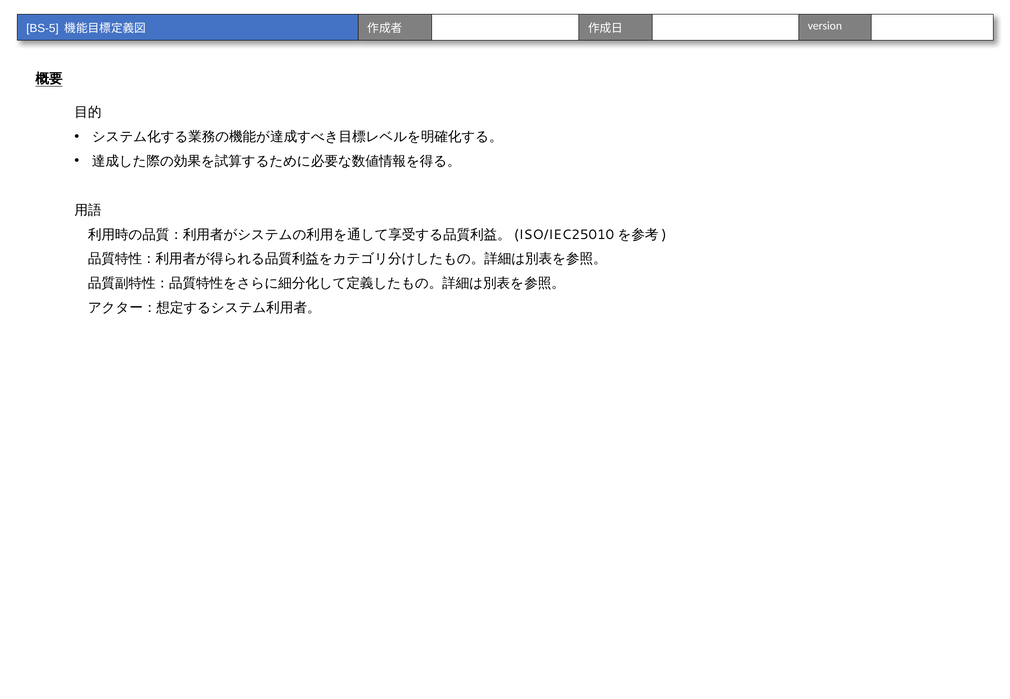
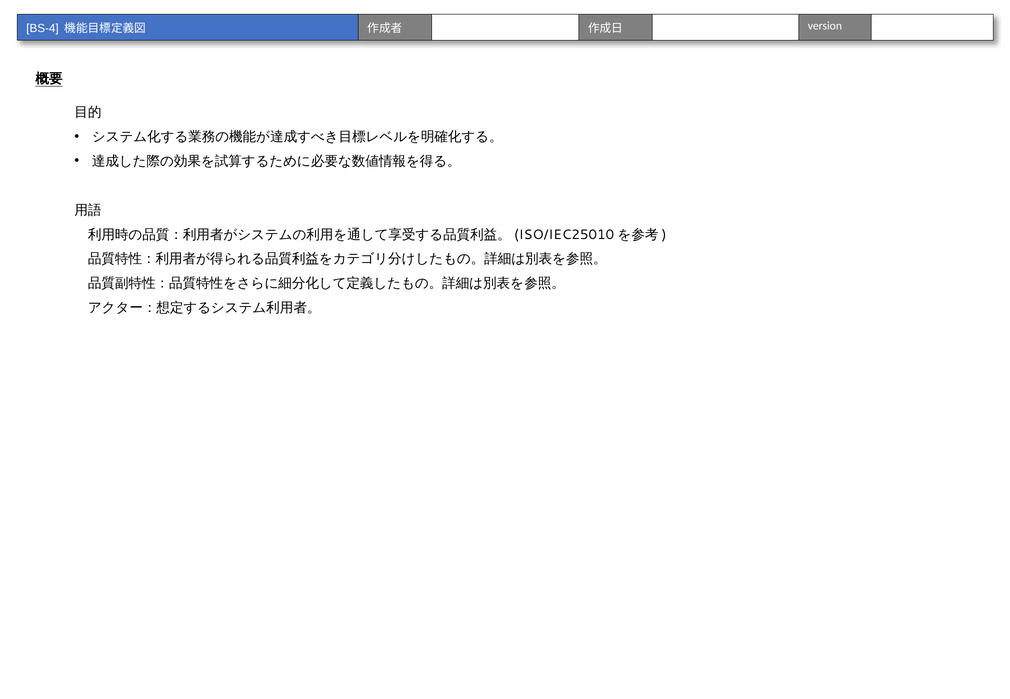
BS-5: BS-5 -> BS-4
